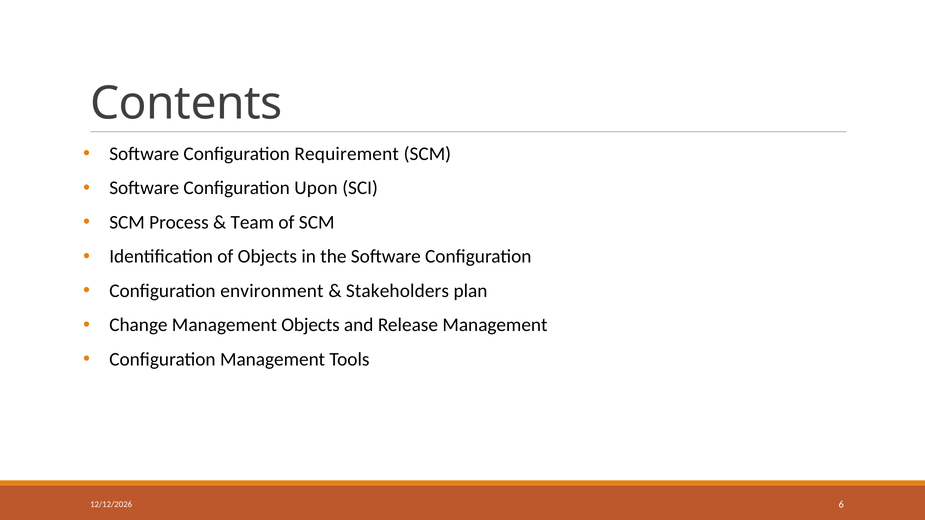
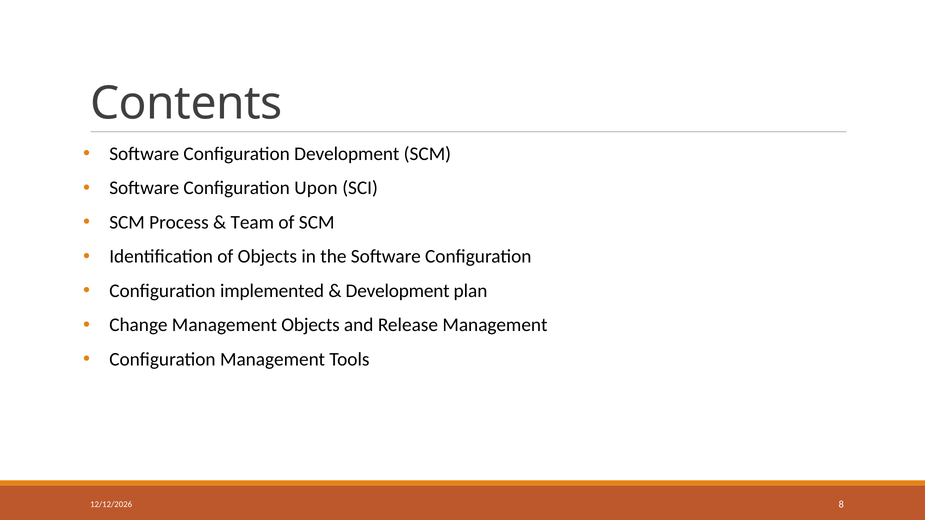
Configuration Requirement: Requirement -> Development
environment: environment -> implemented
Stakeholders at (397, 291): Stakeholders -> Development
6: 6 -> 8
